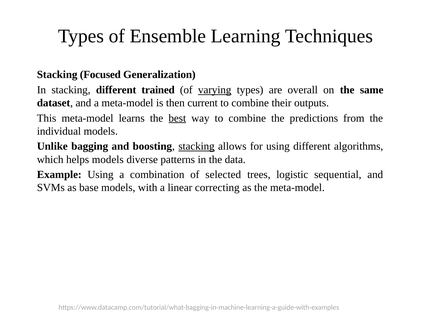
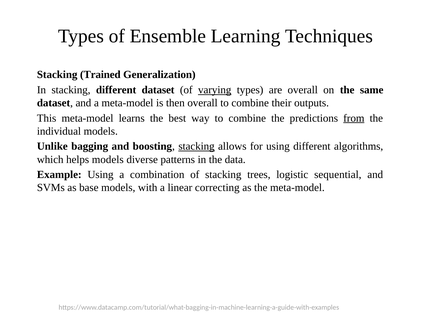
Focused: Focused -> Trained
different trained: trained -> dataset
then current: current -> overall
best underline: present -> none
from underline: none -> present
of selected: selected -> stacking
